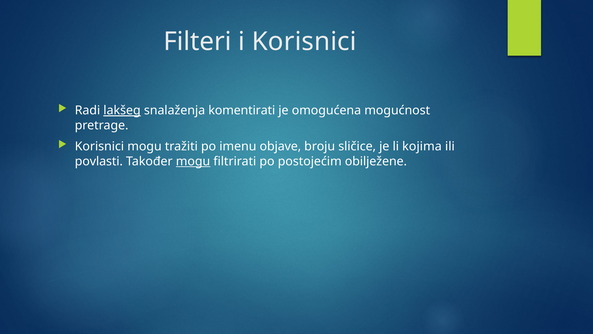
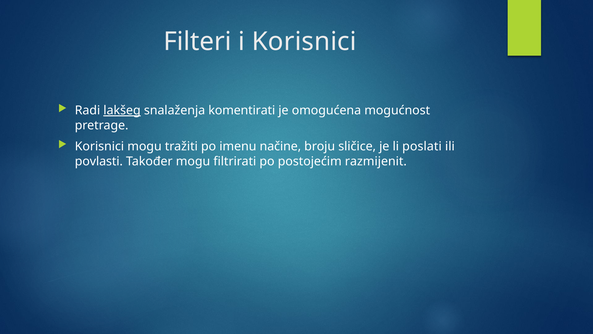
objave: objave -> načine
kojima: kojima -> poslati
mogu at (193, 161) underline: present -> none
obilježene: obilježene -> razmijenit
